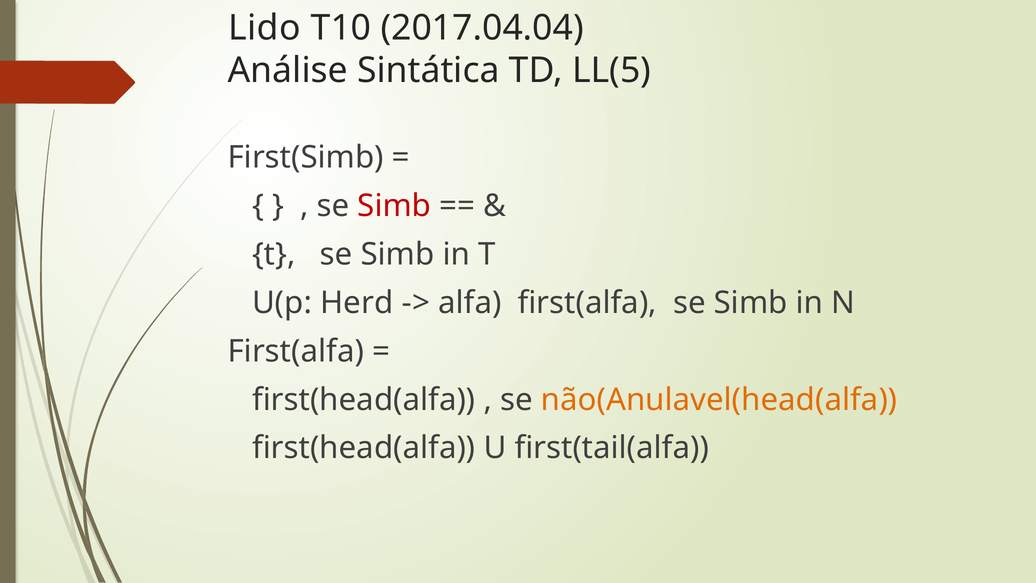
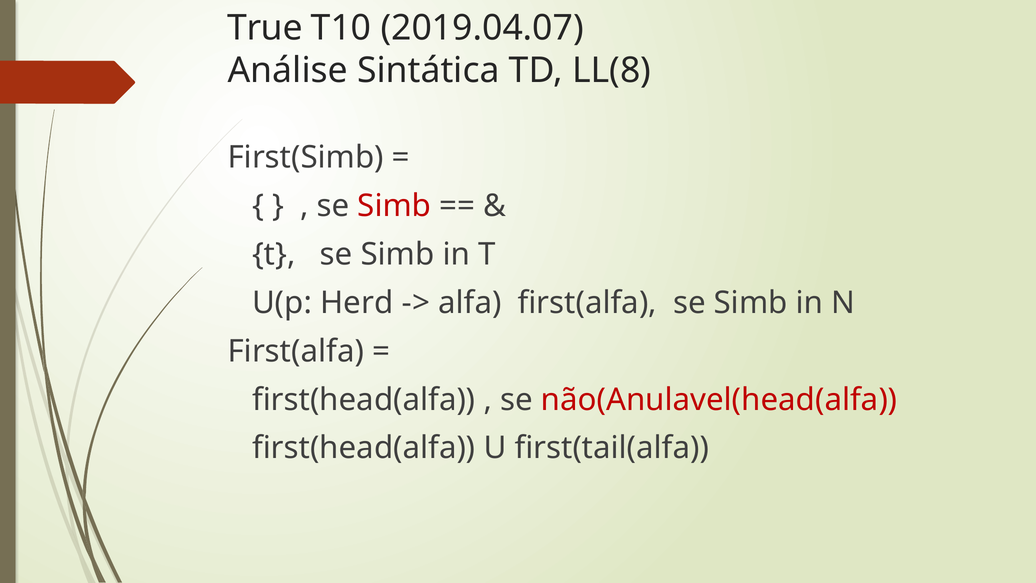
Lido: Lido -> True
2017.04.04: 2017.04.04 -> 2019.04.07
LL(5: LL(5 -> LL(8
não(Anulavel(head(alfa colour: orange -> red
